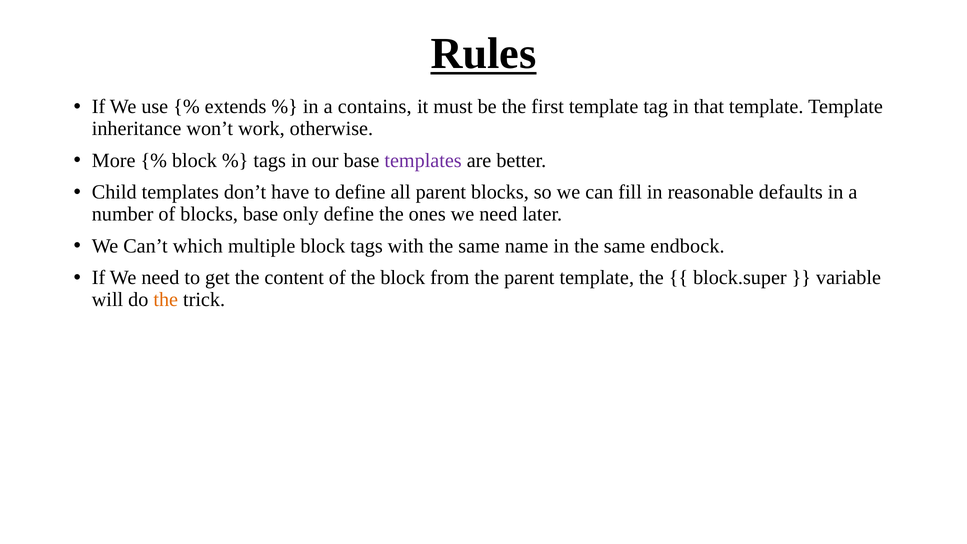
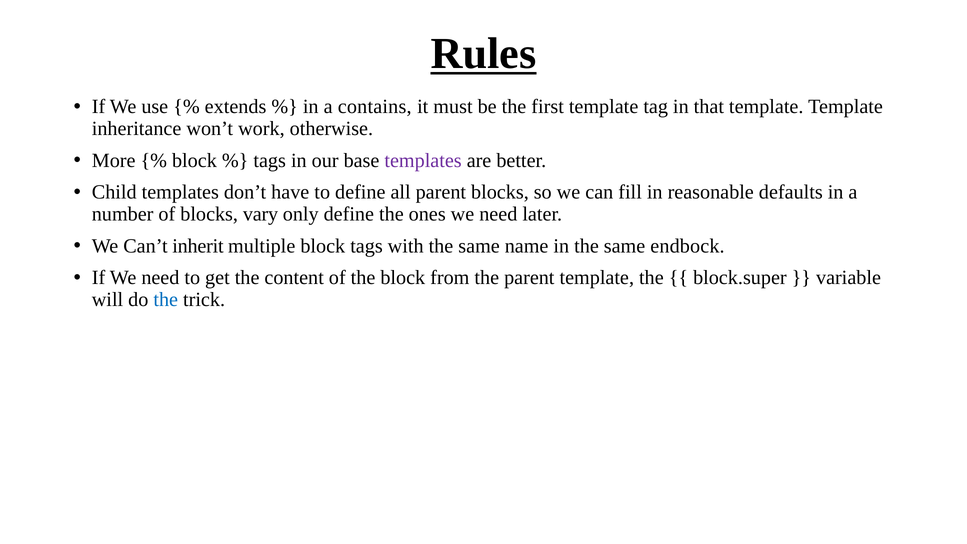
blocks base: base -> vary
which: which -> inherit
the at (166, 300) colour: orange -> blue
